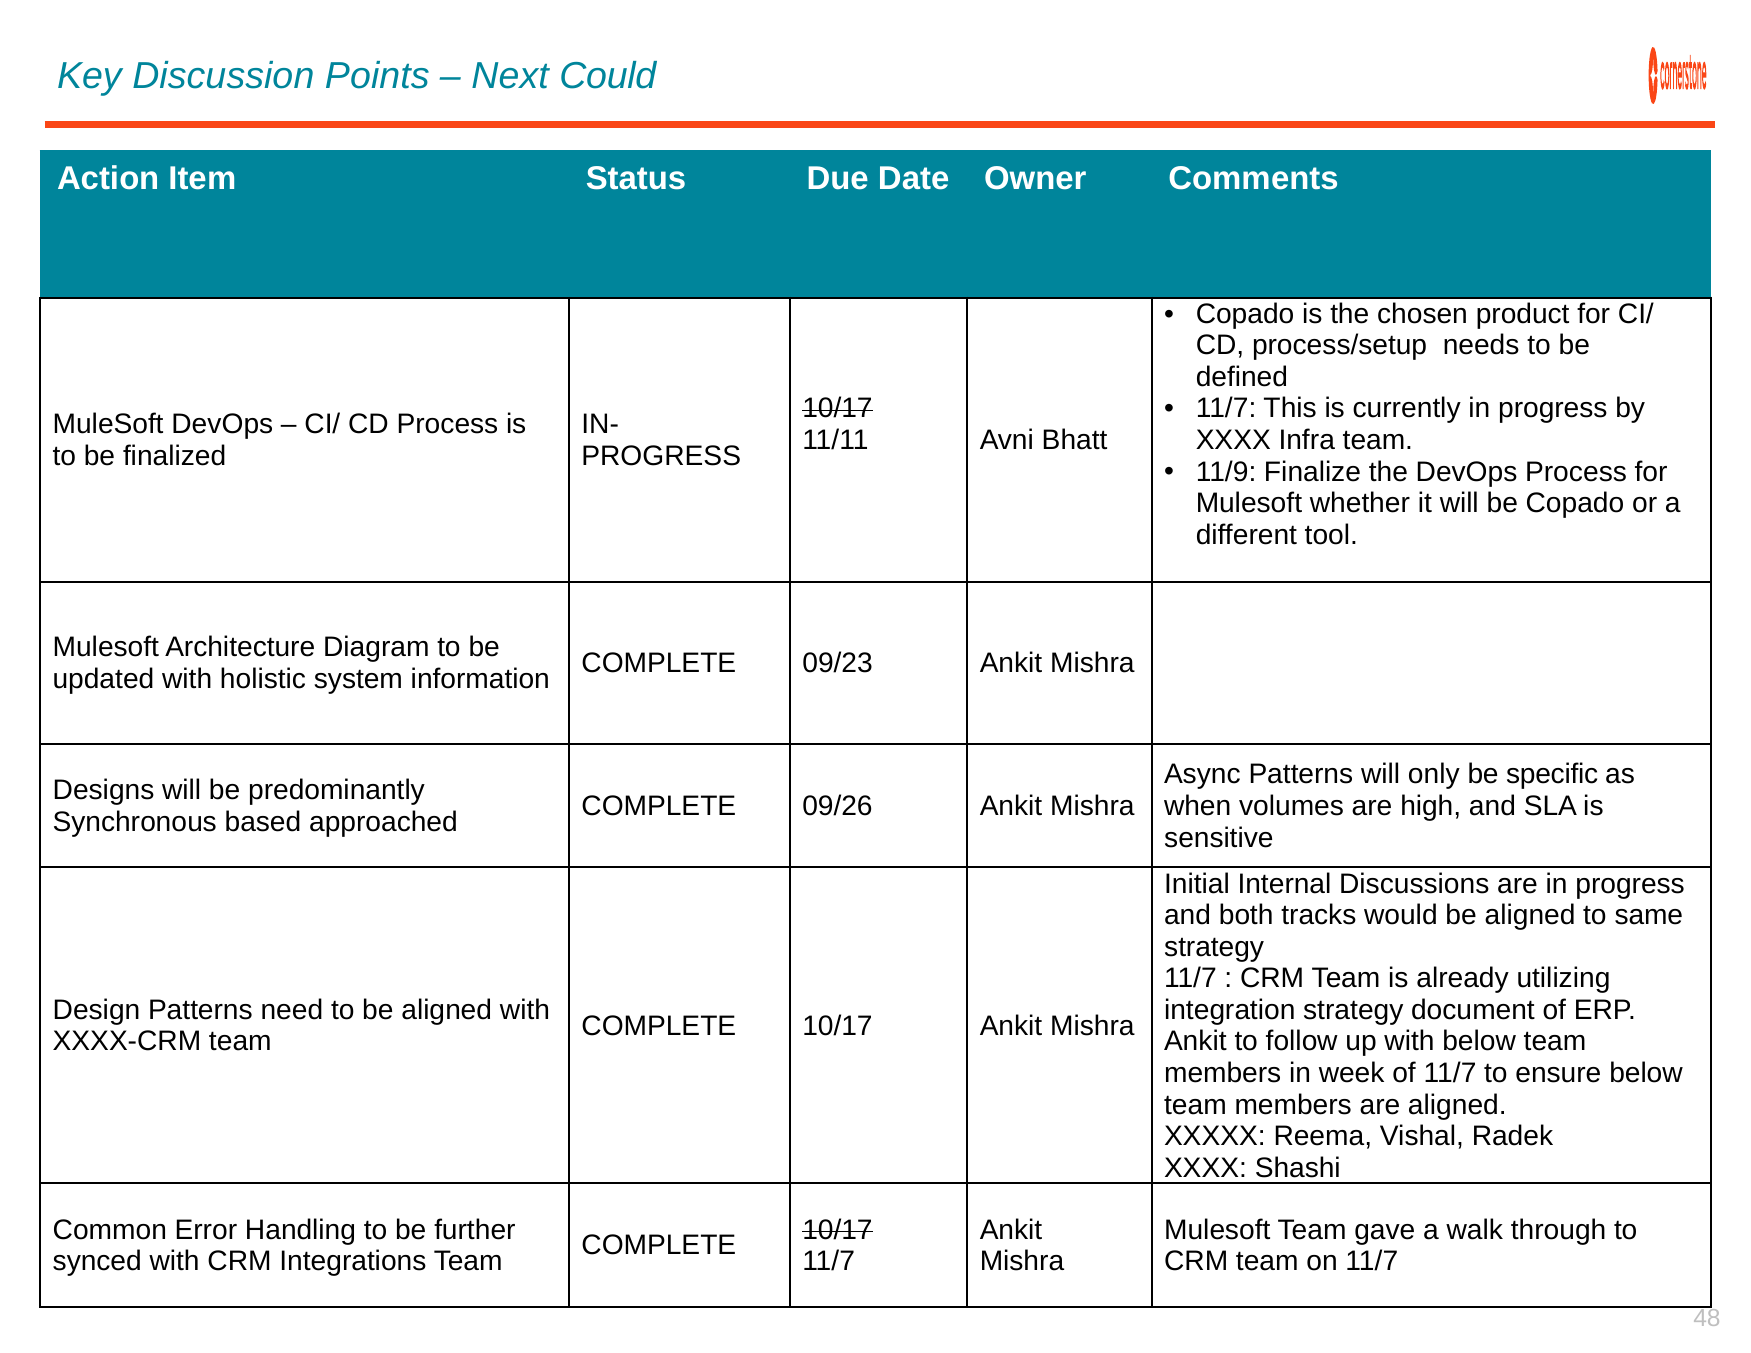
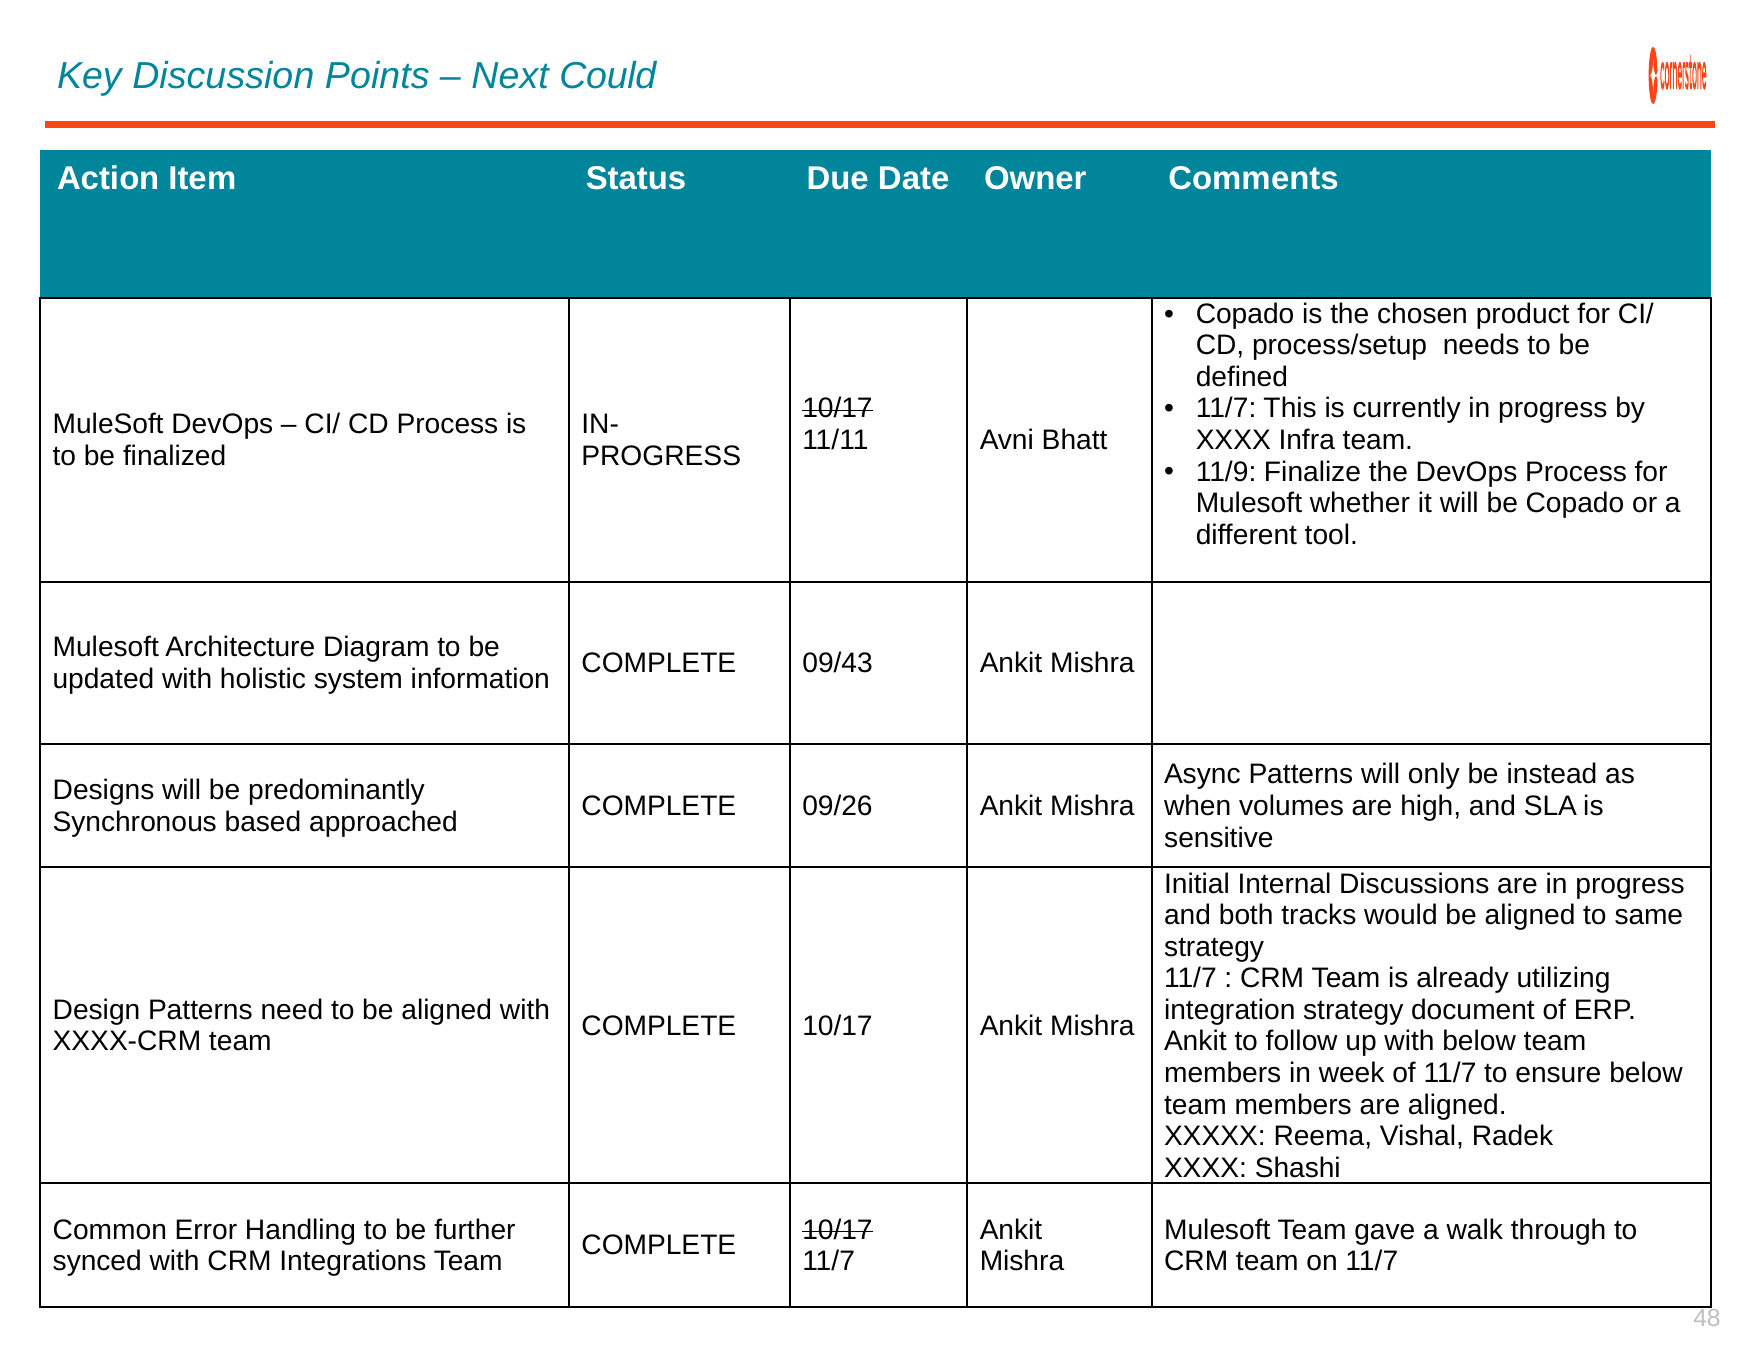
09/23: 09/23 -> 09/43
specific: specific -> instead
